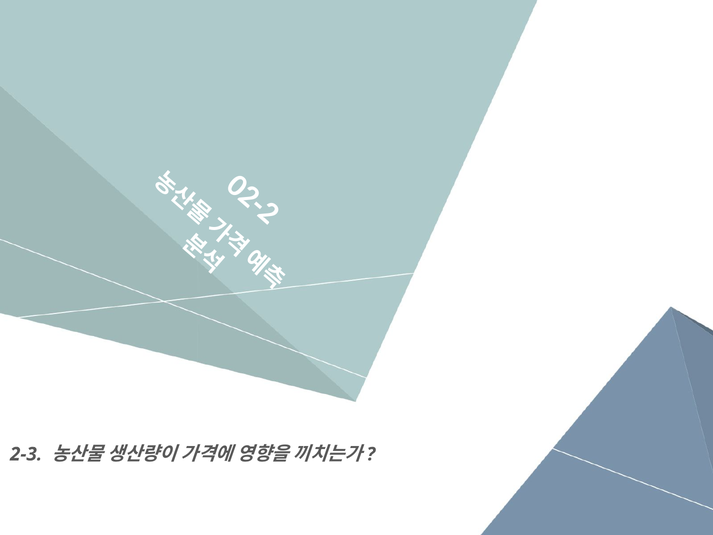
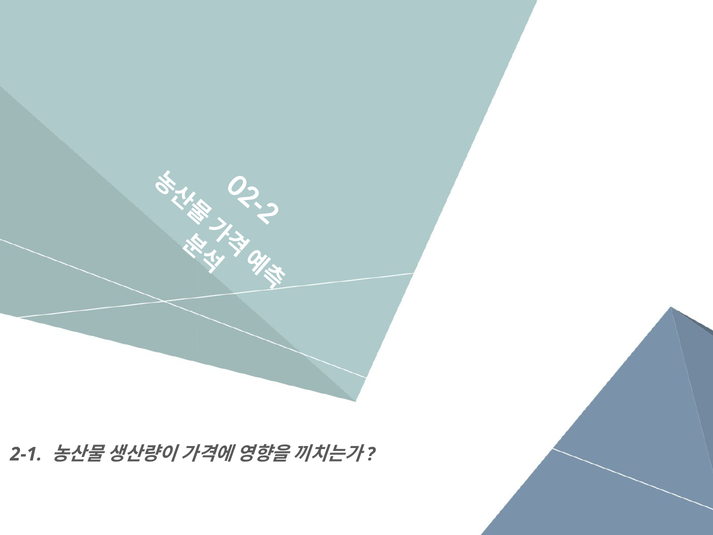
2-3: 2-3 -> 2-1
